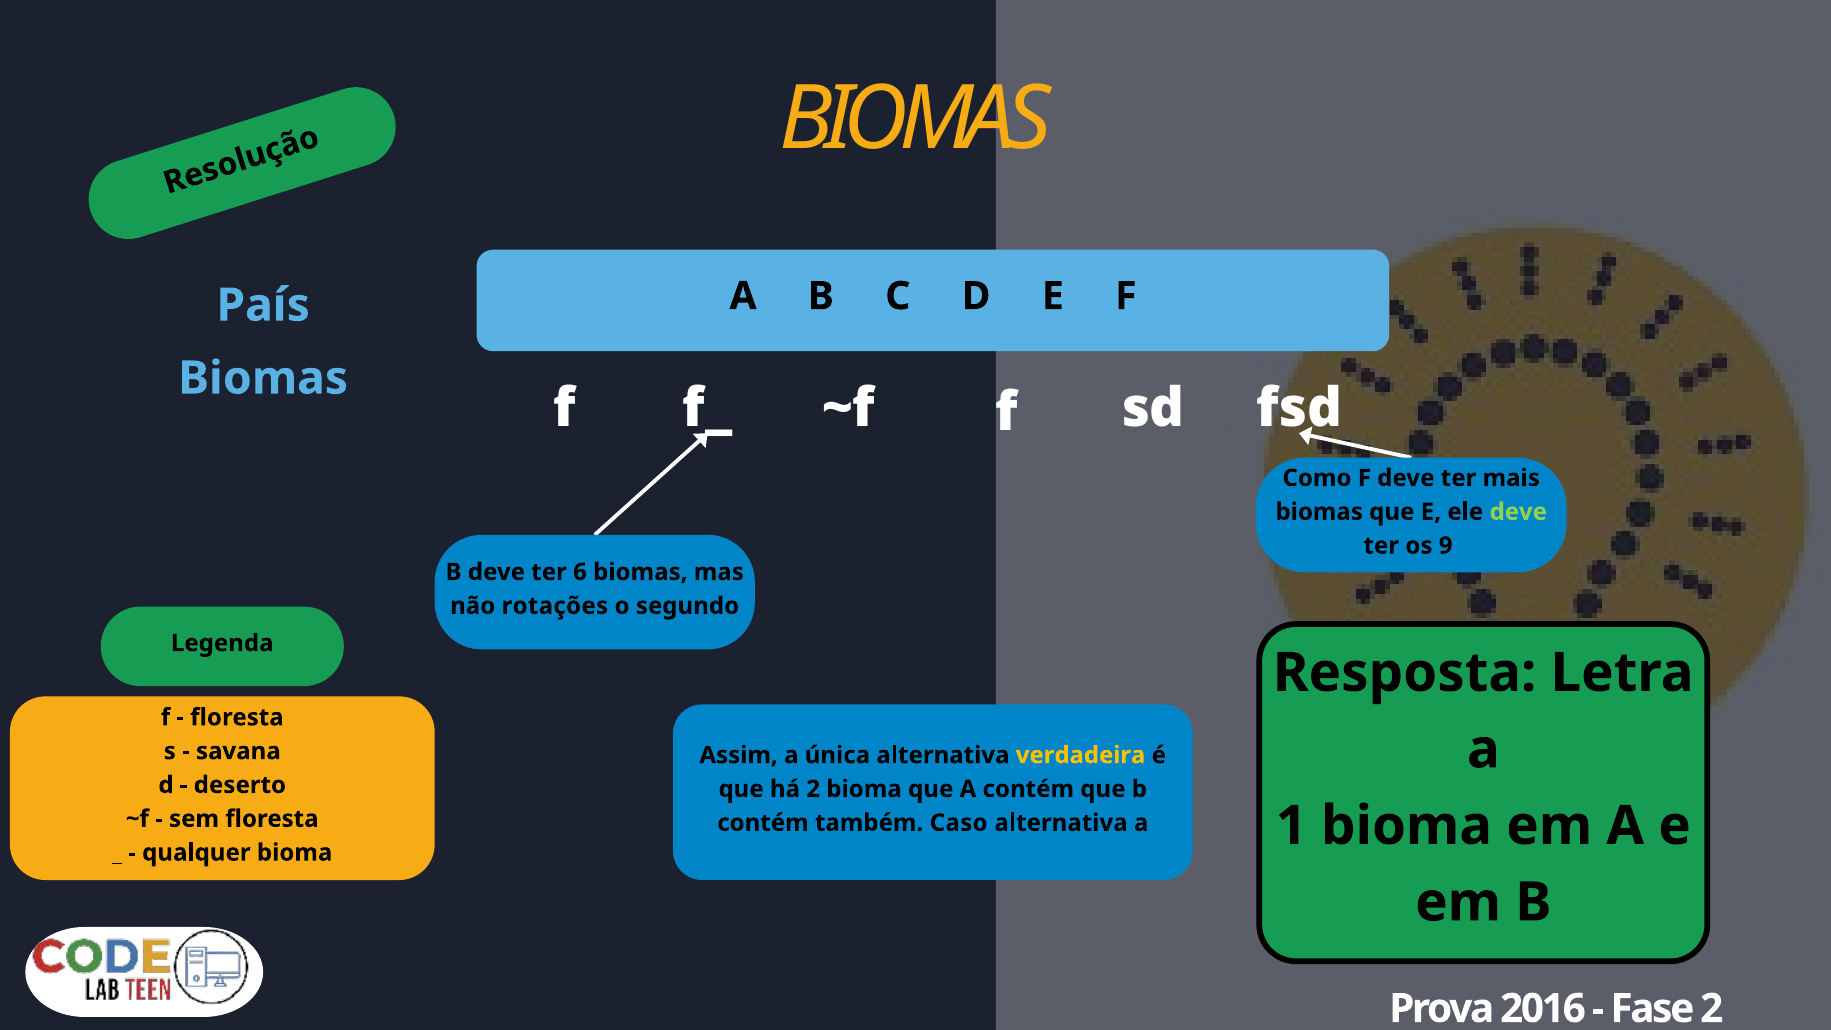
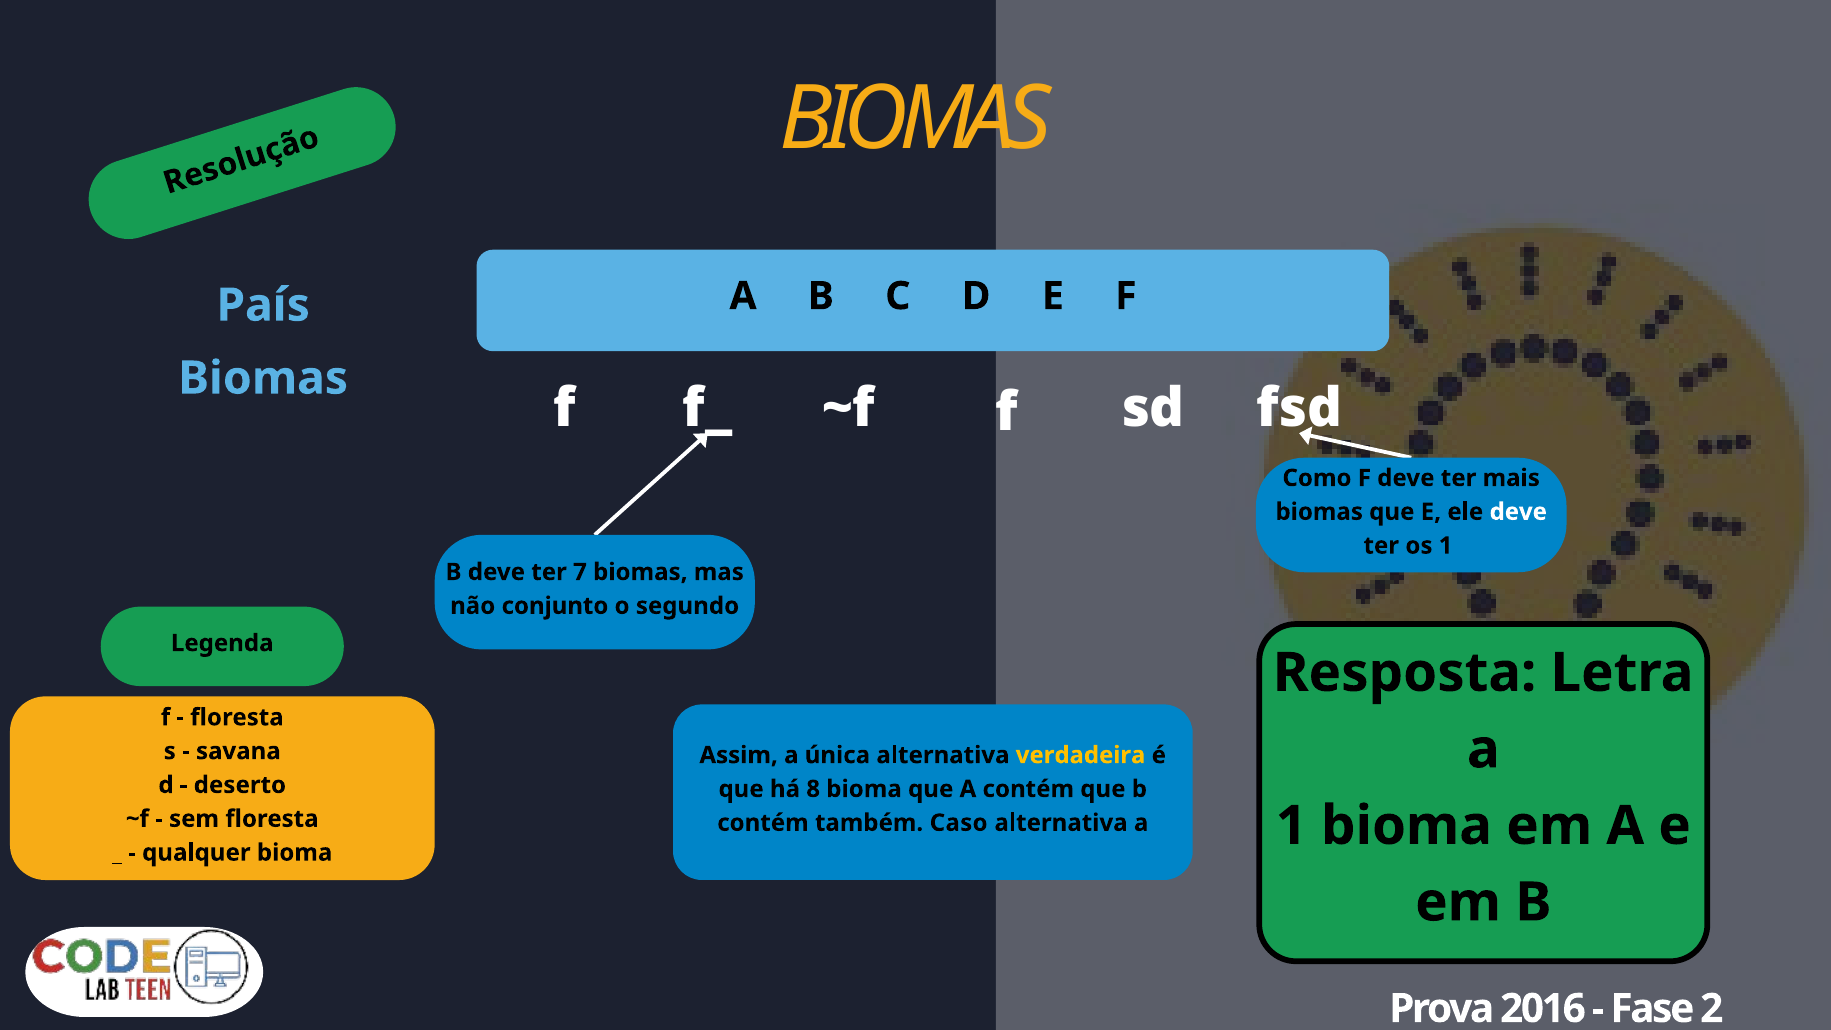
deve at (1518, 512) colour: light green -> white
os 9: 9 -> 1
6: 6 -> 7
rotações: rotações -> conjunto
há 2: 2 -> 8
